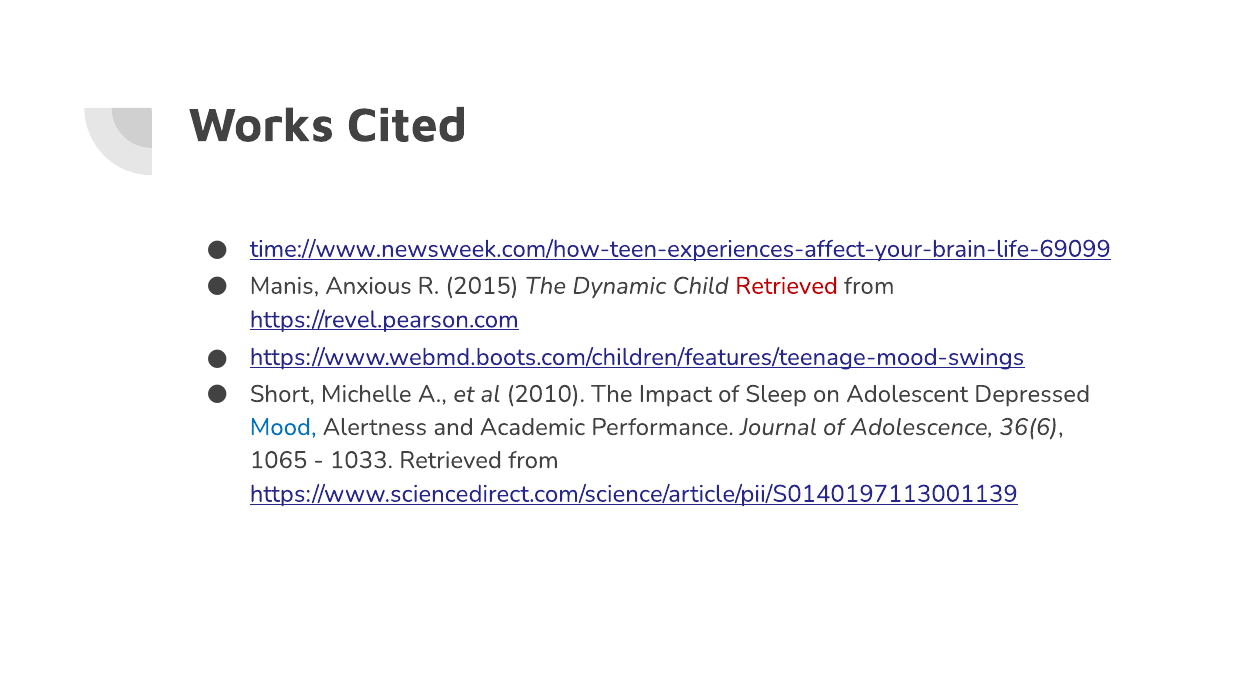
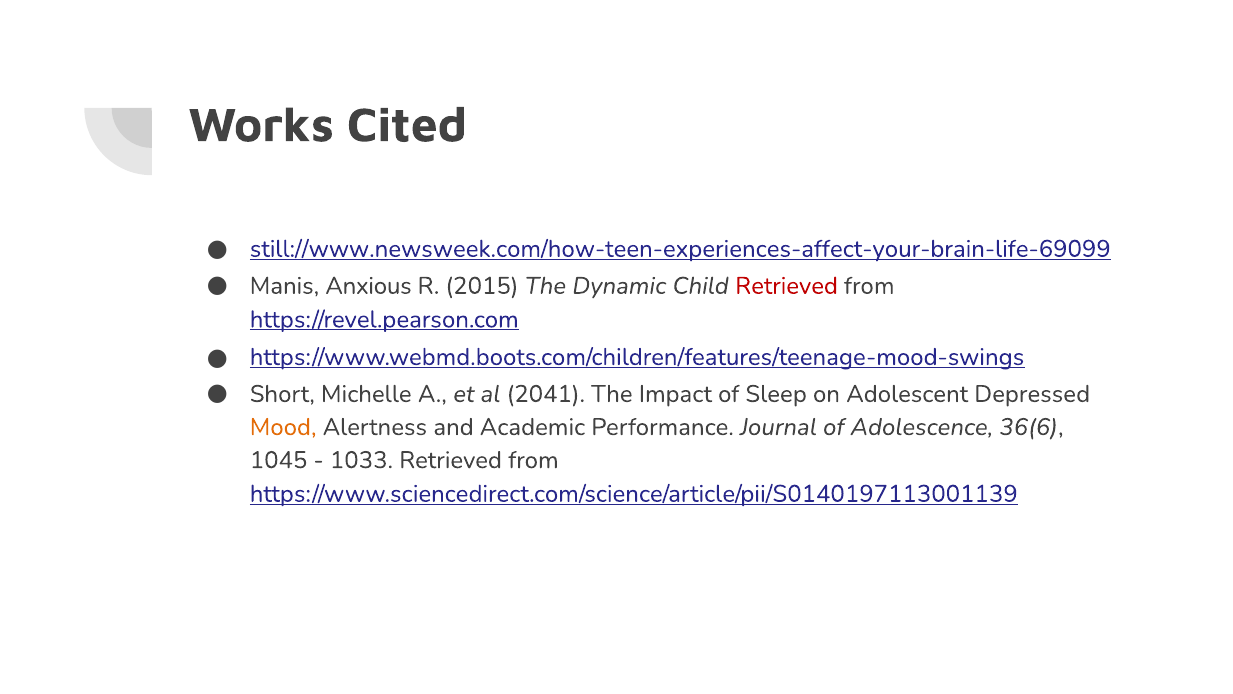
time://www.newsweek.com/how-teen-experiences-affect-your-brain-life-69099: time://www.newsweek.com/how-teen-experiences-affect-your-brain-life-69099 -> still://www.newsweek.com/how-teen-experiences-affect-your-brain-life-69099
2010: 2010 -> 2041
Mood colour: blue -> orange
1065: 1065 -> 1045
